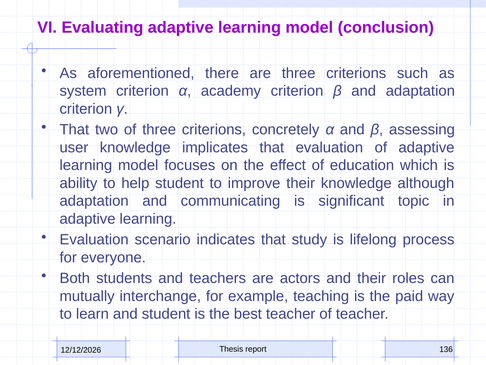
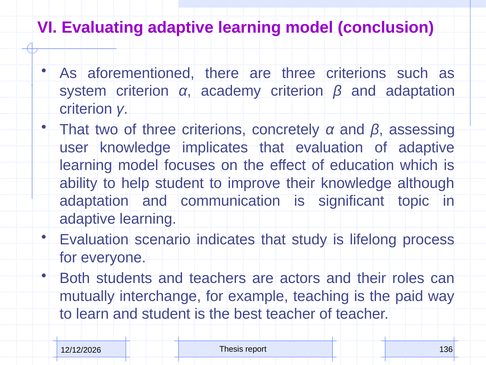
communicating: communicating -> communication
